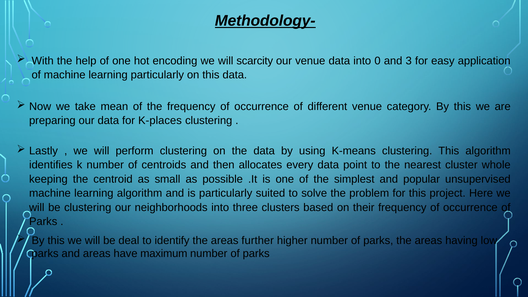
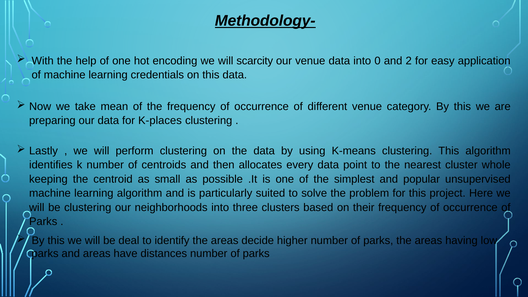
3: 3 -> 2
learning particularly: particularly -> credentials
further: further -> decide
maximum: maximum -> distances
